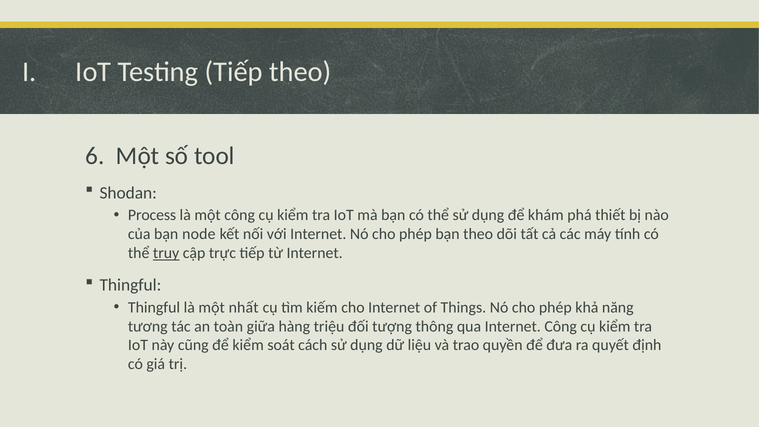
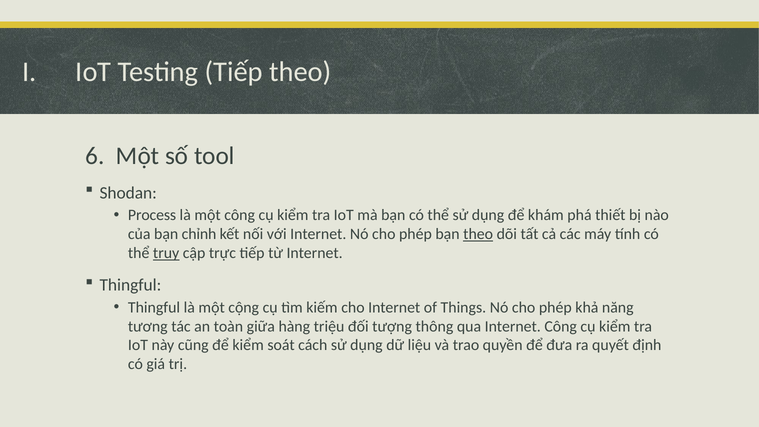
node: node -> chỉnh
theo at (478, 234) underline: none -> present
nhất: nhất -> cộng
